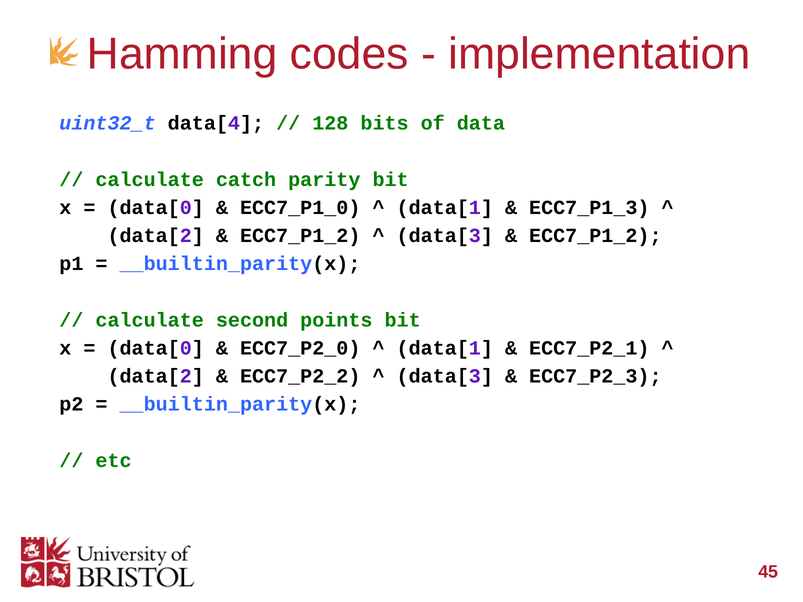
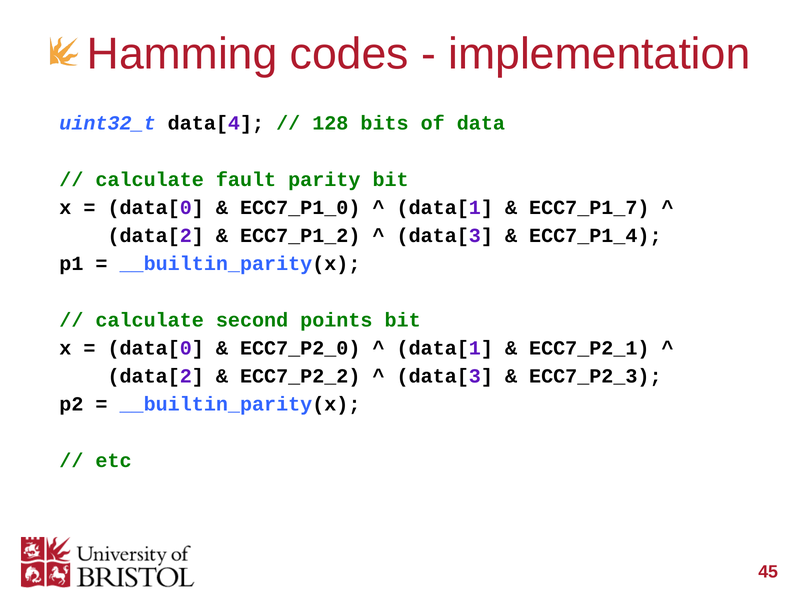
catch: catch -> fault
ECC7_P1_3: ECC7_P1_3 -> ECC7_P1_7
ECC7_P1_2 at (595, 236): ECC7_P1_2 -> ECC7_P1_4
